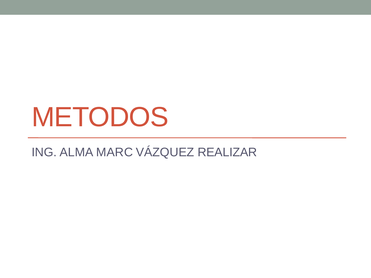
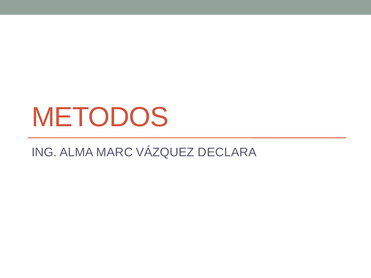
REALIZAR: REALIZAR -> DECLARA
